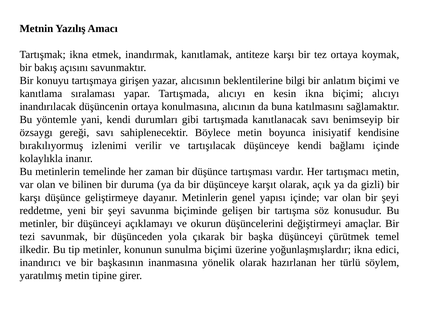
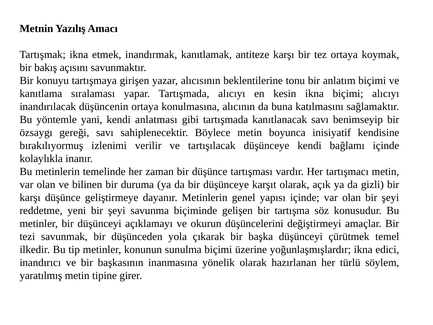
bilgi: bilgi -> tonu
durumları: durumları -> anlatması
